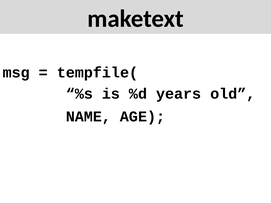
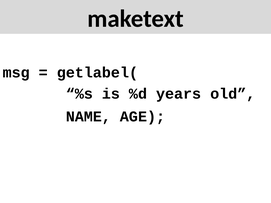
tempfile(: tempfile( -> getlabel(
